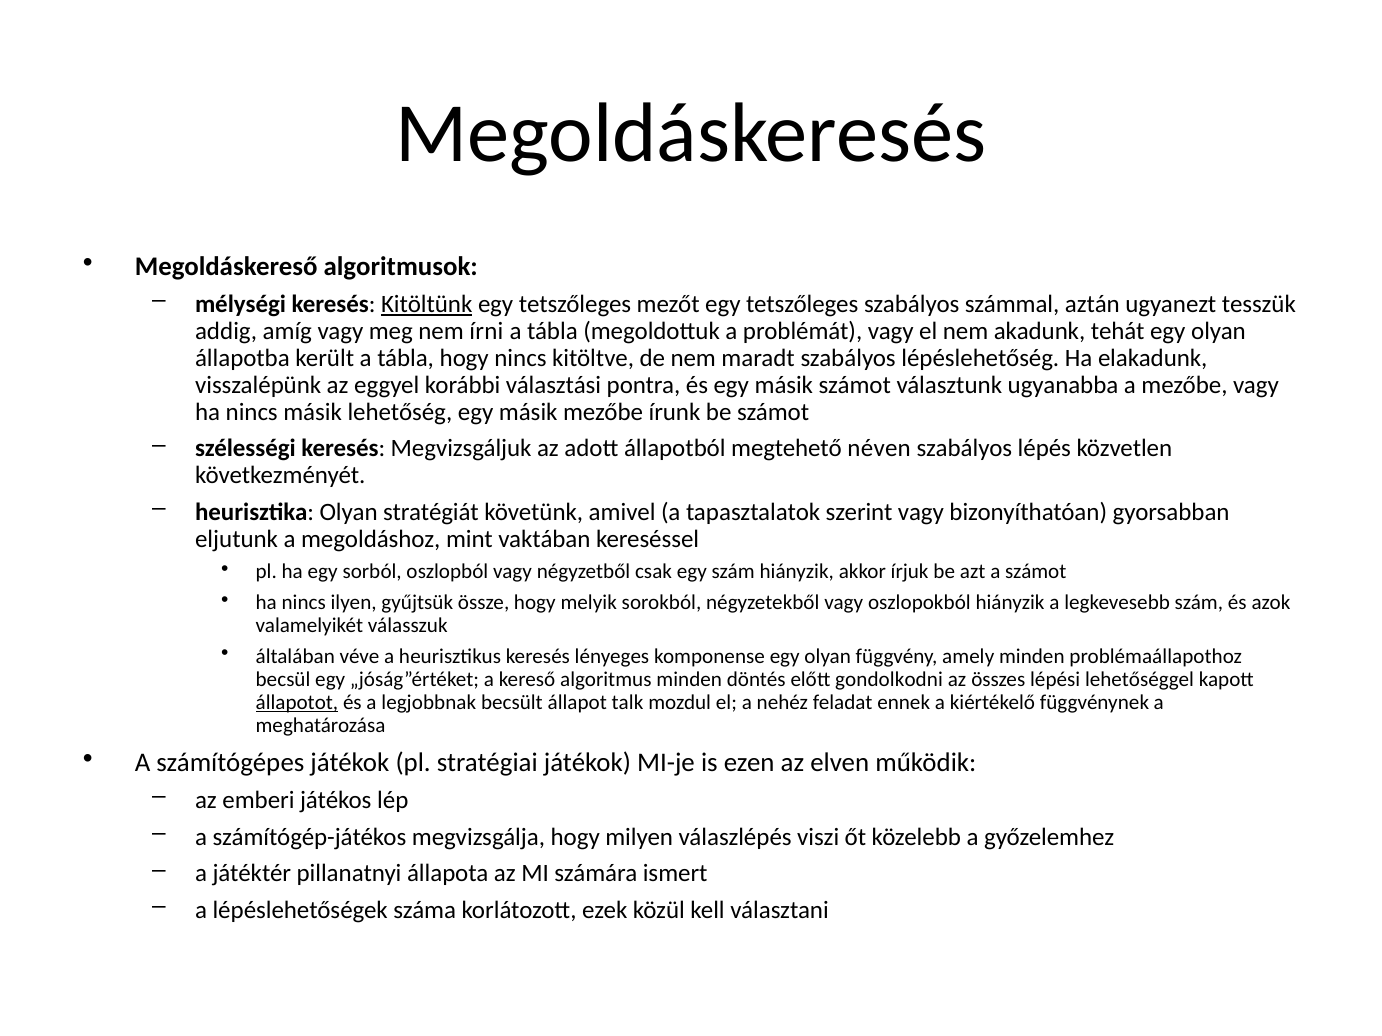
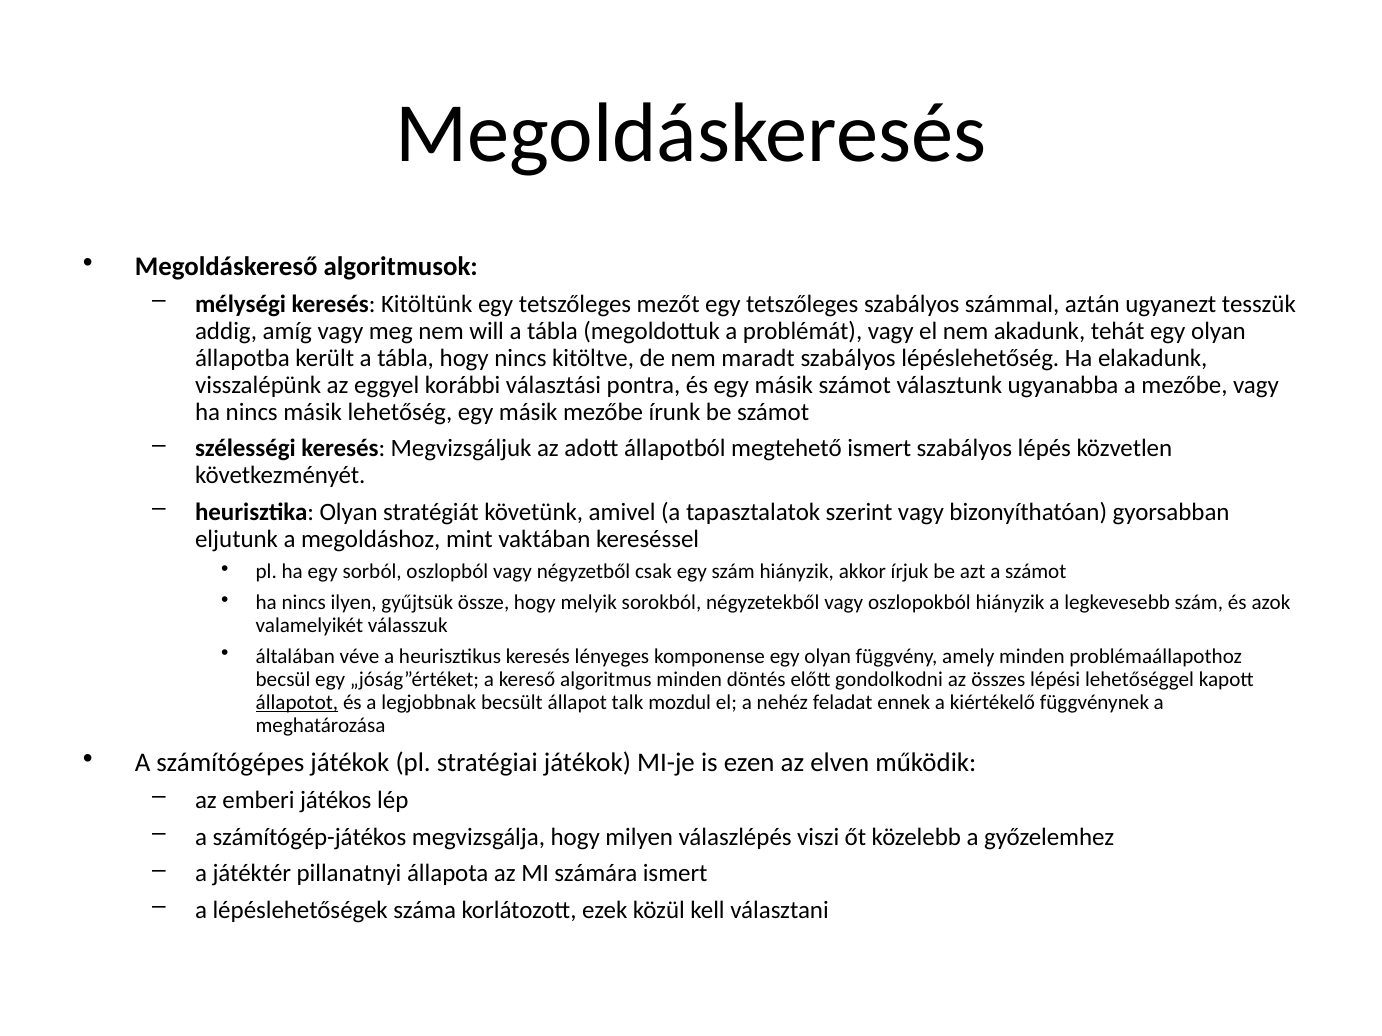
Kitöltünk underline: present -> none
írni: írni -> will
megtehető néven: néven -> ismert
